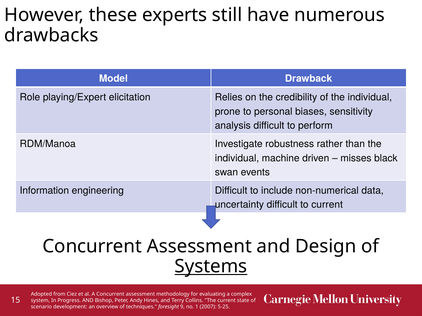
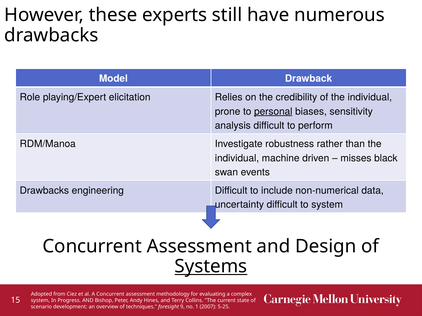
personal underline: none -> present
Information at (44, 191): Information -> Drawbacks
to current: current -> system
